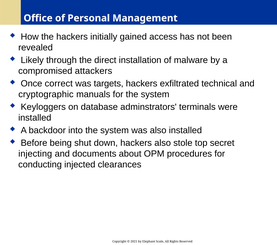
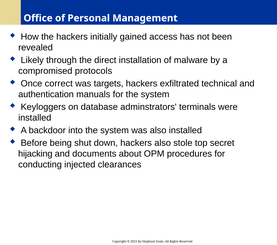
attackers: attackers -> protocols
cryptographic: cryptographic -> authentication
injecting: injecting -> hijacking
